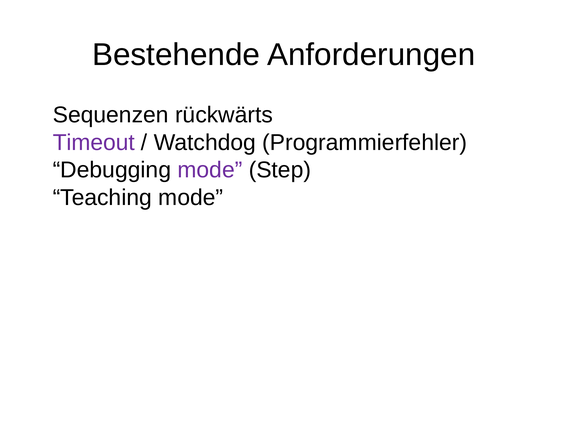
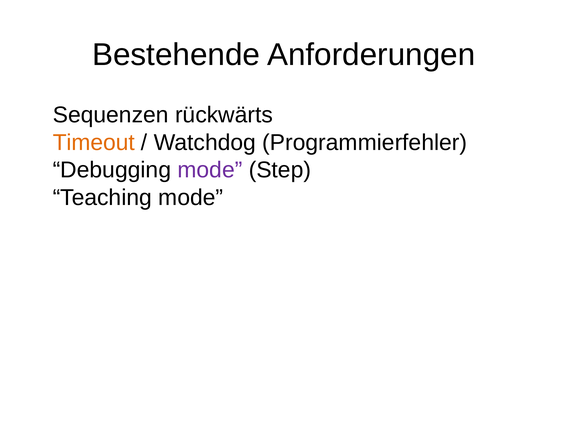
Timeout colour: purple -> orange
